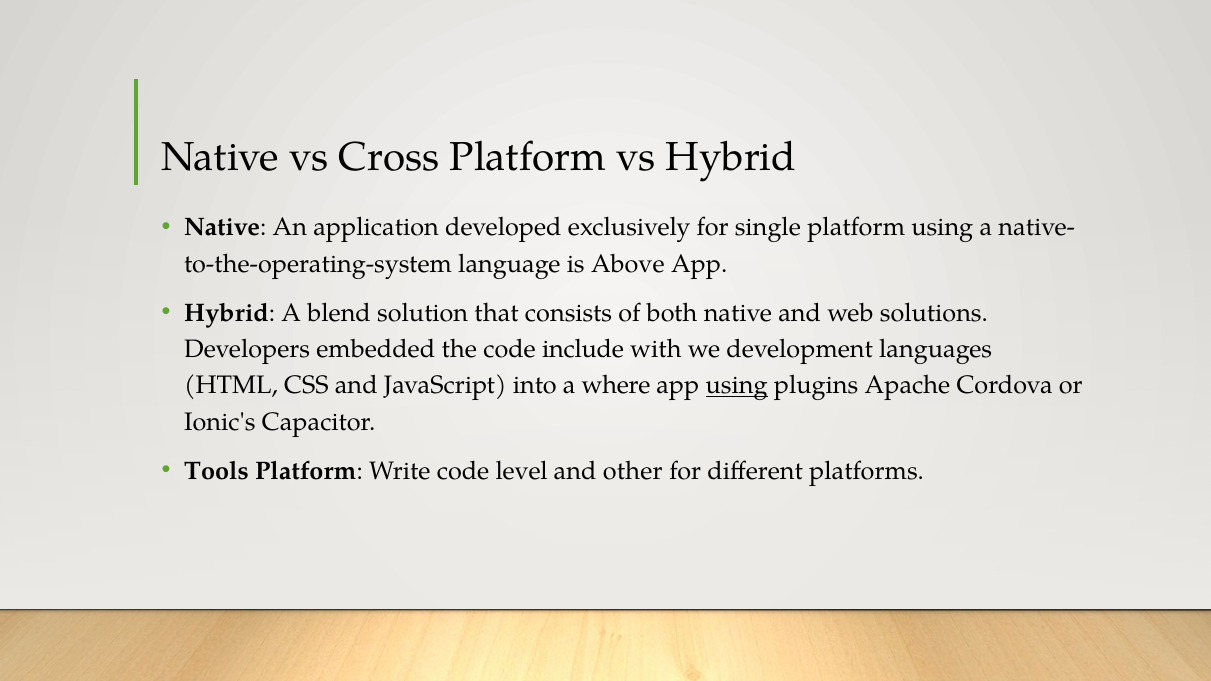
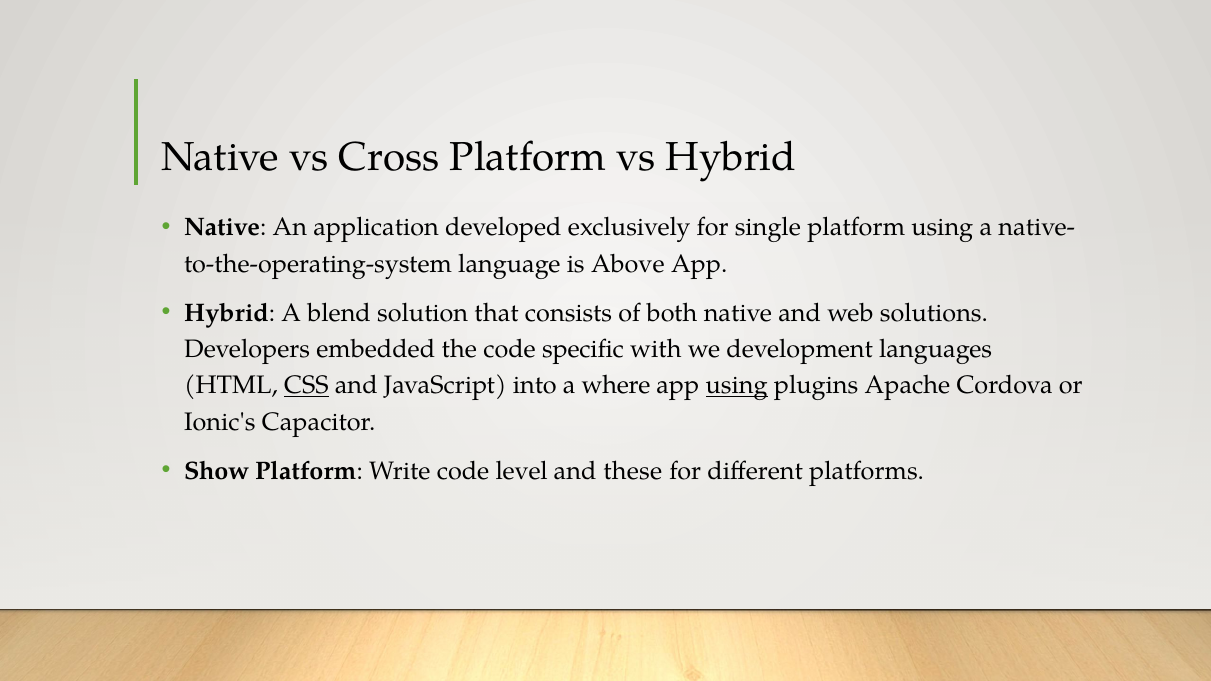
include: include -> specific
CSS underline: none -> present
Tools: Tools -> Show
other: other -> these
